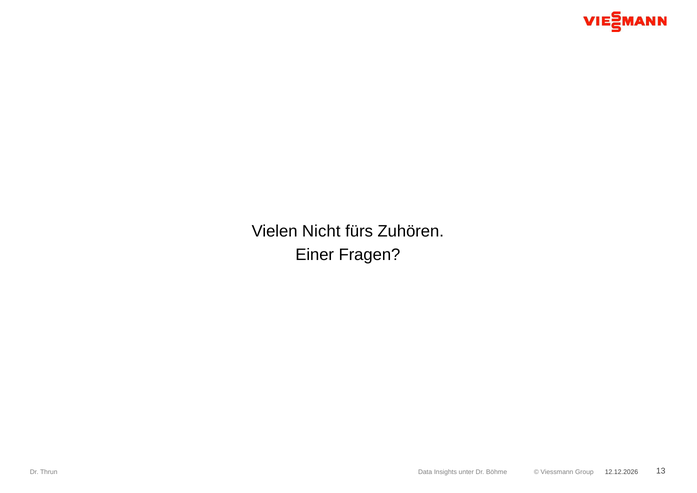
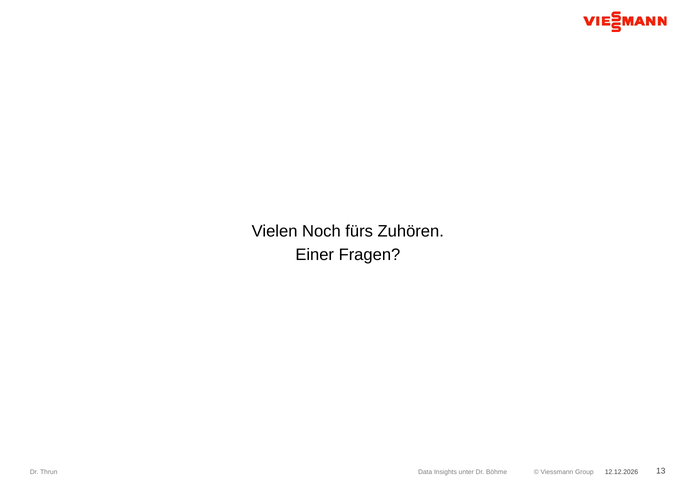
Nicht: Nicht -> Noch
